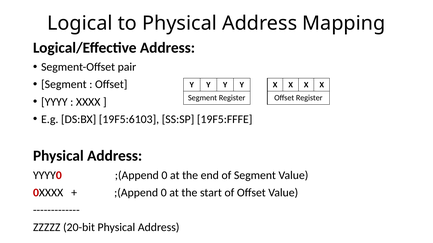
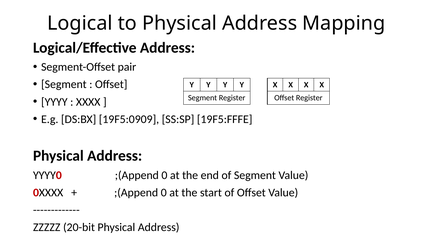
19F5:6103: 19F5:6103 -> 19F5:0909
